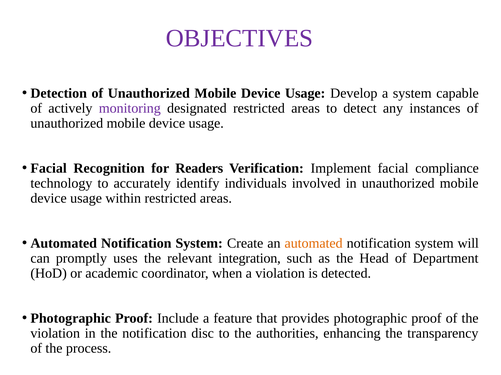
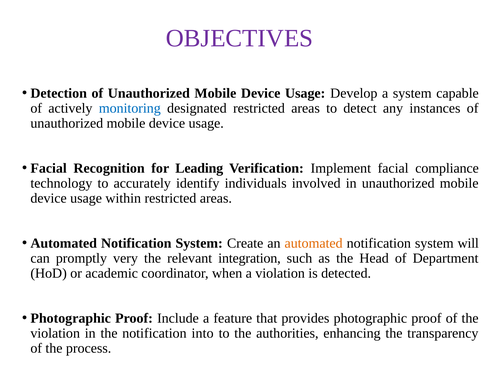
monitoring colour: purple -> blue
Readers: Readers -> Leading
uses: uses -> very
disc: disc -> into
